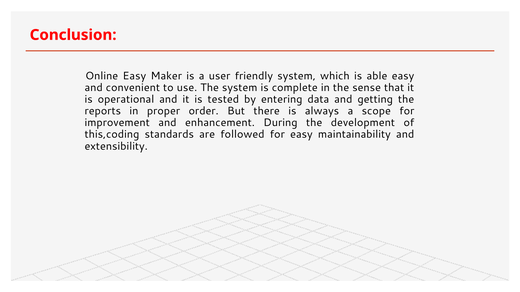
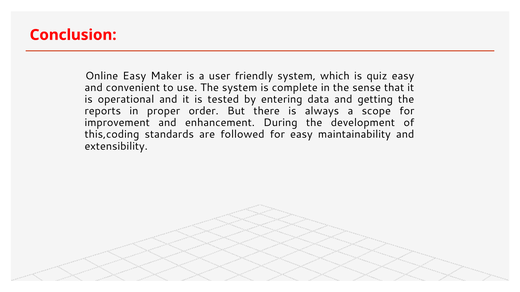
able: able -> quiz
